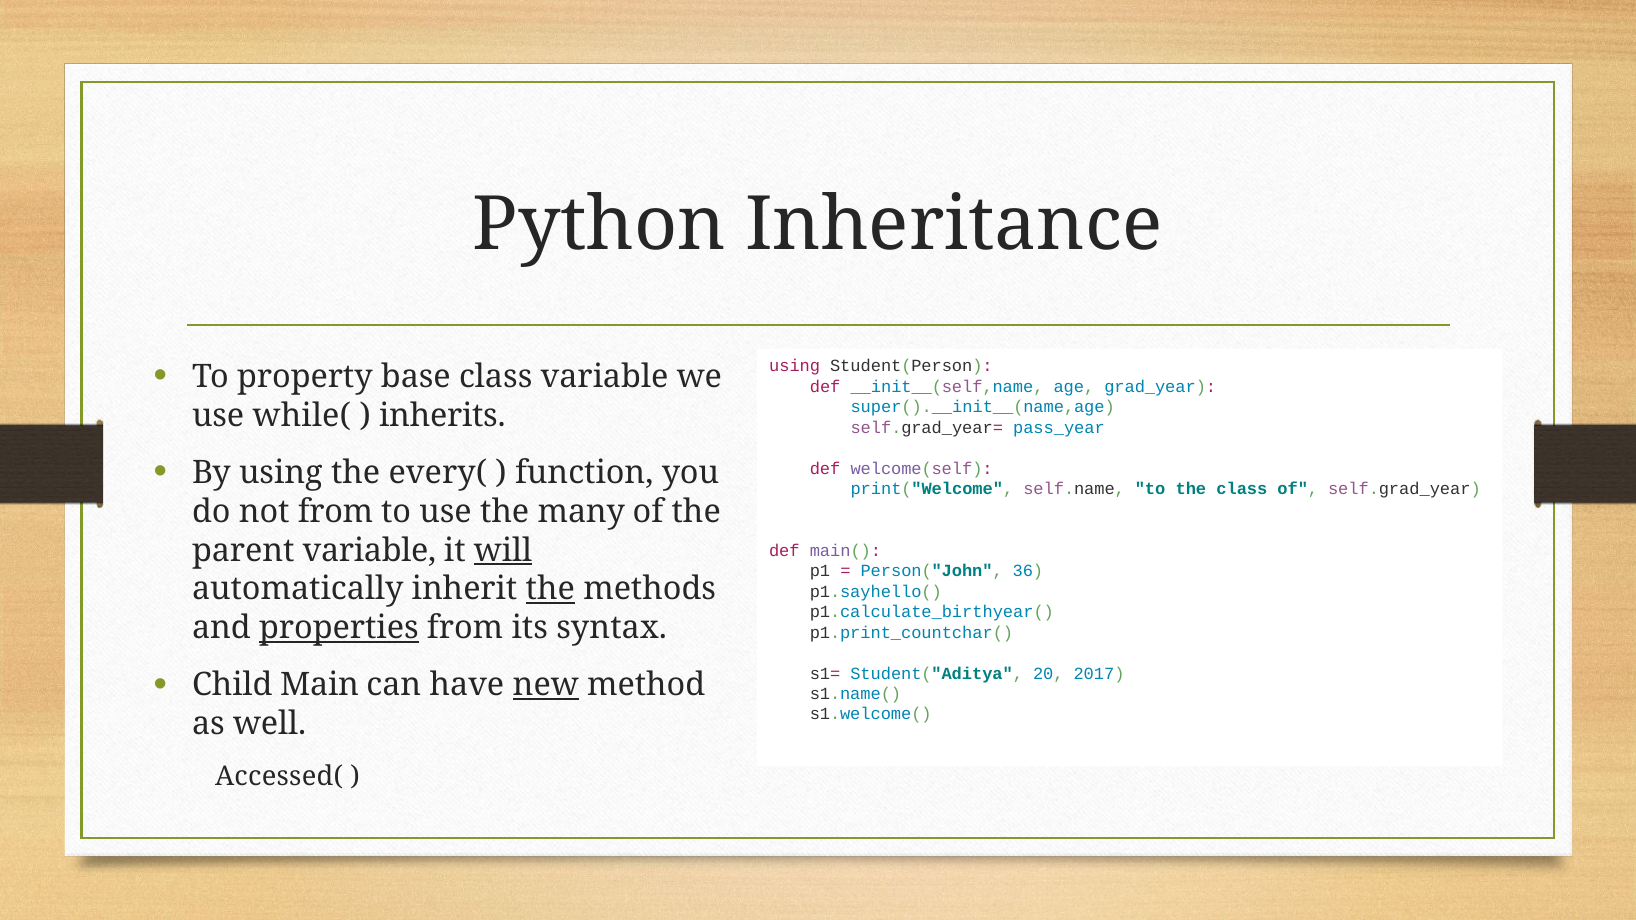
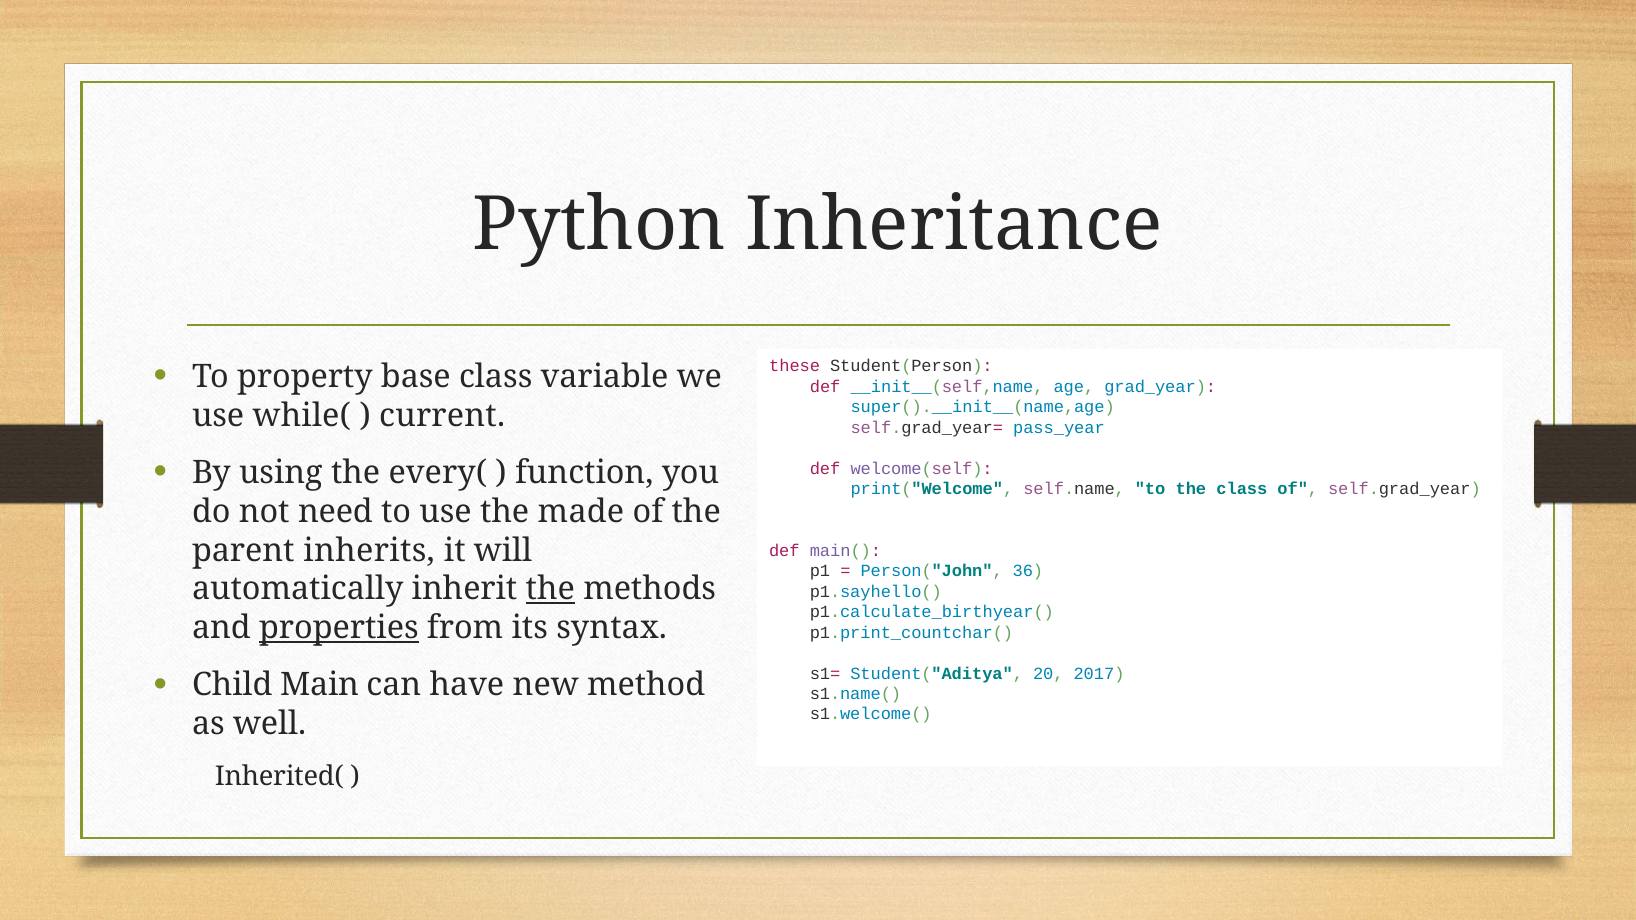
using at (795, 366): using -> these
inherits: inherits -> current
not from: from -> need
many: many -> made
parent variable: variable -> inherits
will underline: present -> none
new underline: present -> none
Accessed(: Accessed( -> Inherited(
